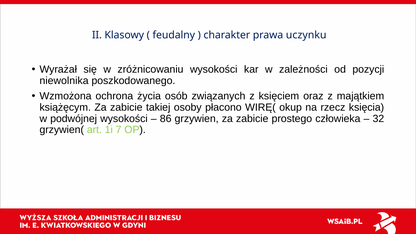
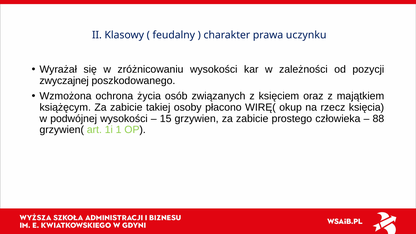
niewolnika: niewolnika -> zwyczajnej
86: 86 -> 15
32: 32 -> 88
7: 7 -> 1
